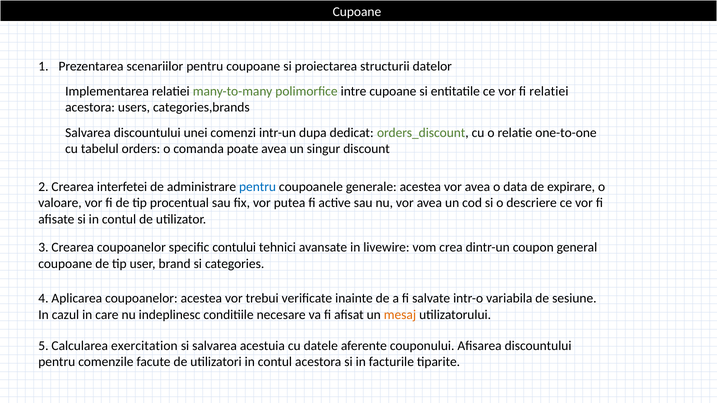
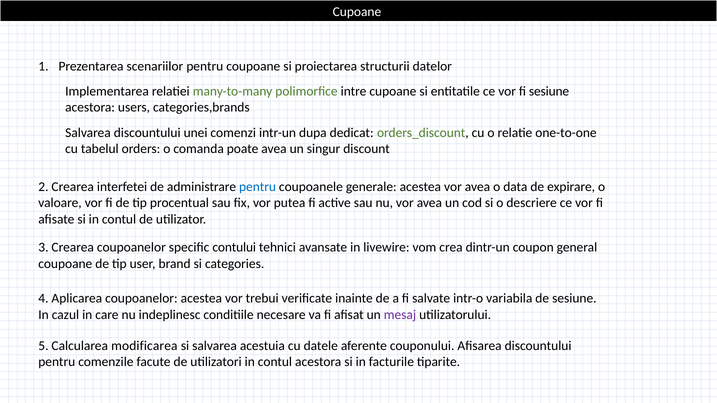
fi relatiei: relatiei -> sesiune
mesaj colour: orange -> purple
exercitation: exercitation -> modificarea
